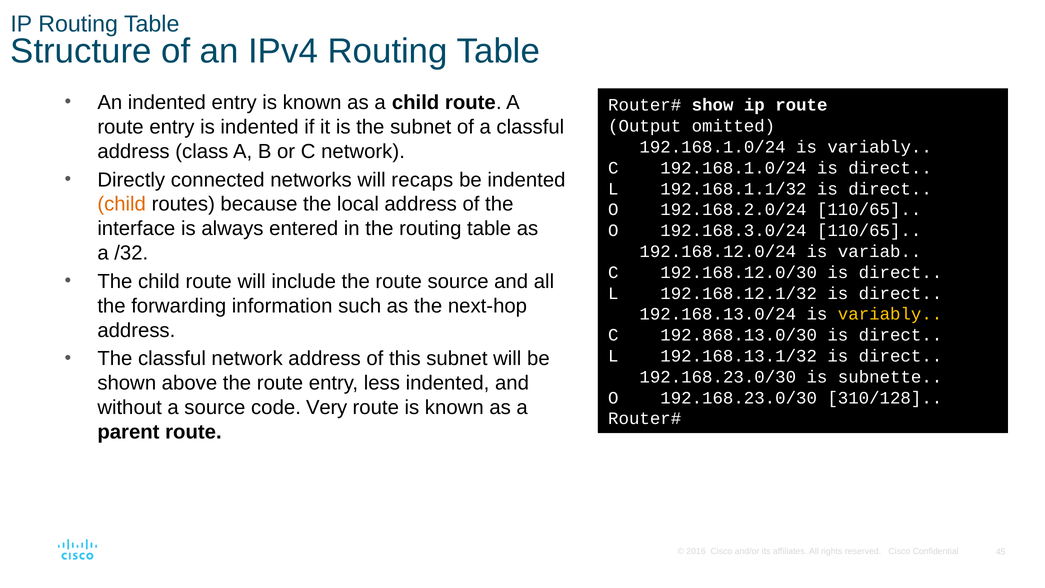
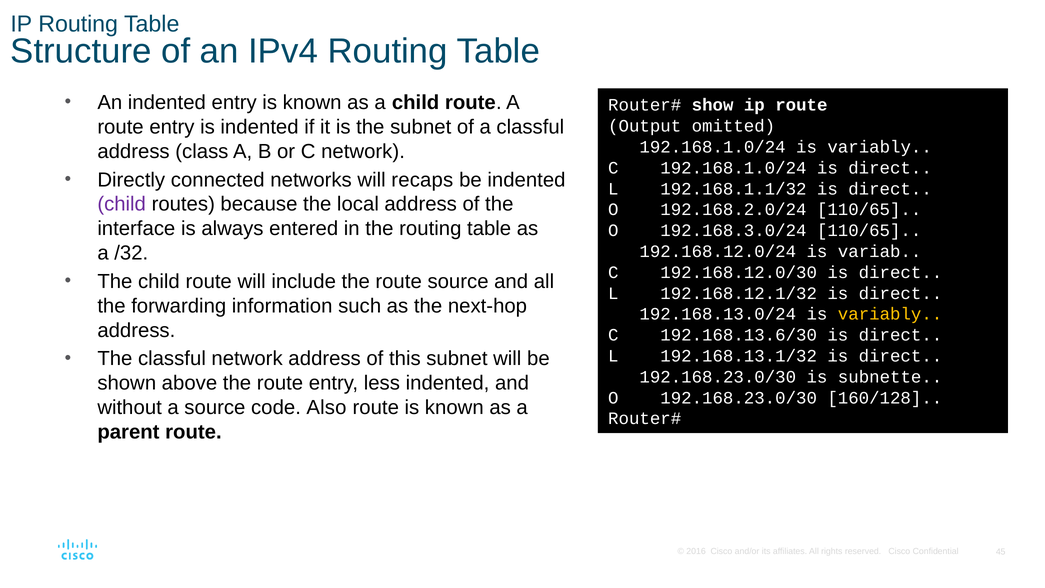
child at (122, 204) colour: orange -> purple
192.868.13.0/30: 192.868.13.0/30 -> 192.168.13.6/30
310/128: 310/128 -> 160/128
Very: Very -> Also
